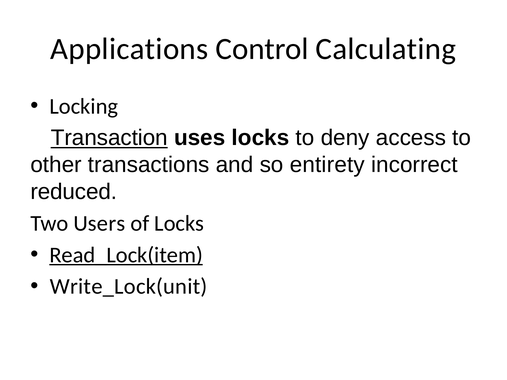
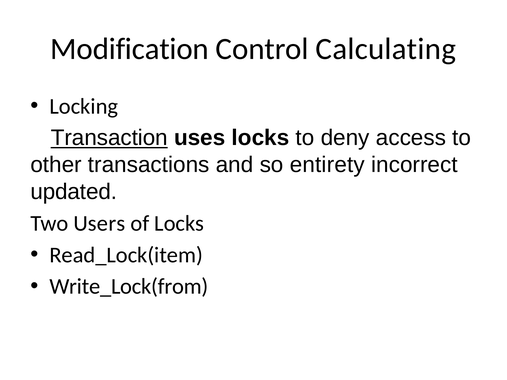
Applications: Applications -> Modification
reduced: reduced -> updated
Read_Lock(item underline: present -> none
Write_Lock(unit: Write_Lock(unit -> Write_Lock(from
